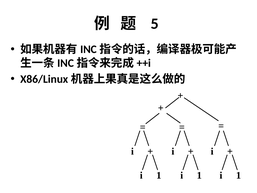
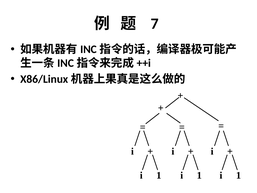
5: 5 -> 7
